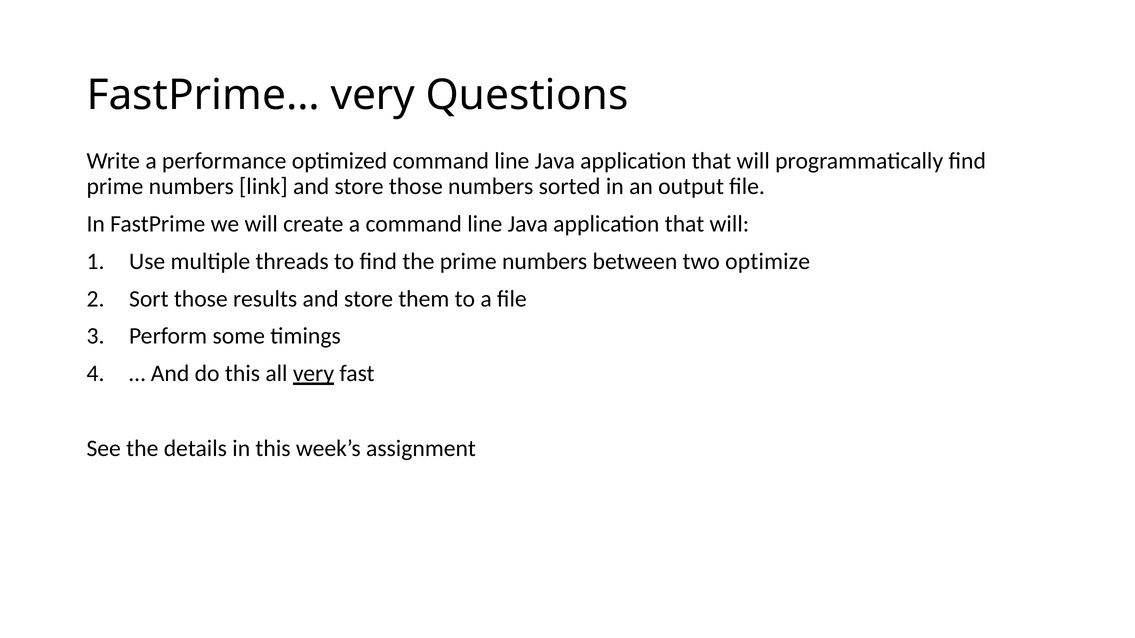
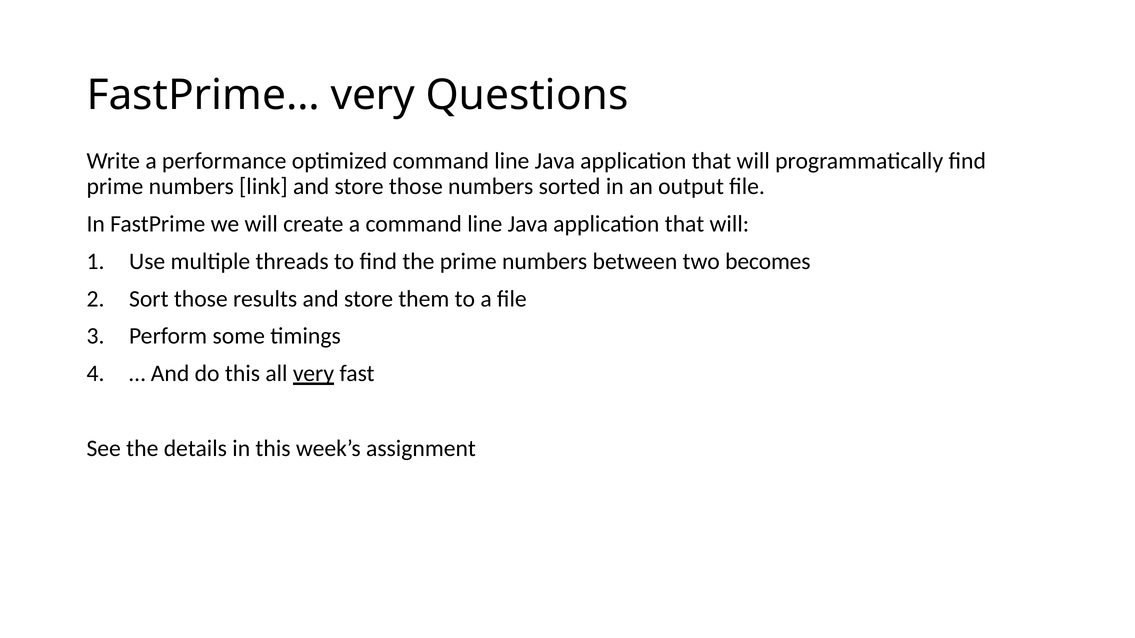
optimize: optimize -> becomes
